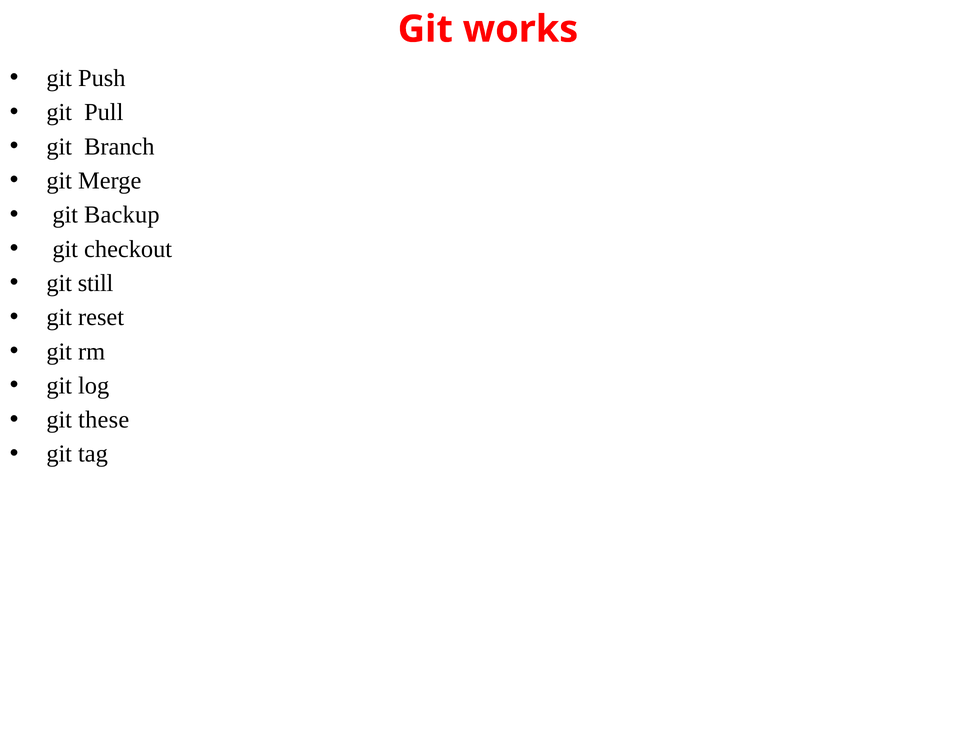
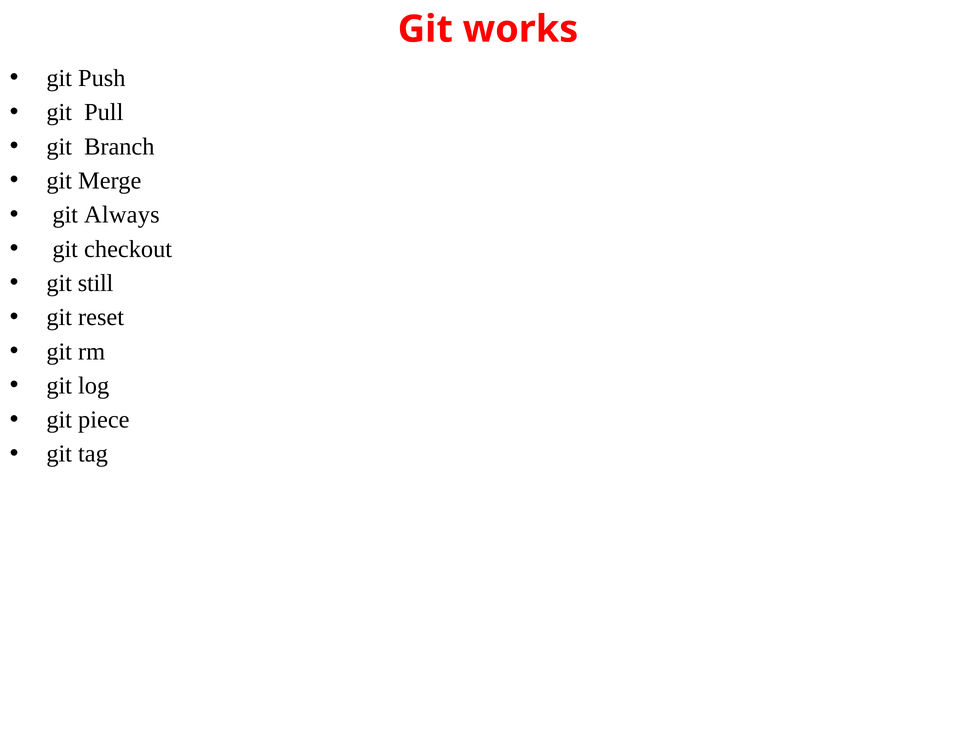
Backup: Backup -> Always
these: these -> piece
